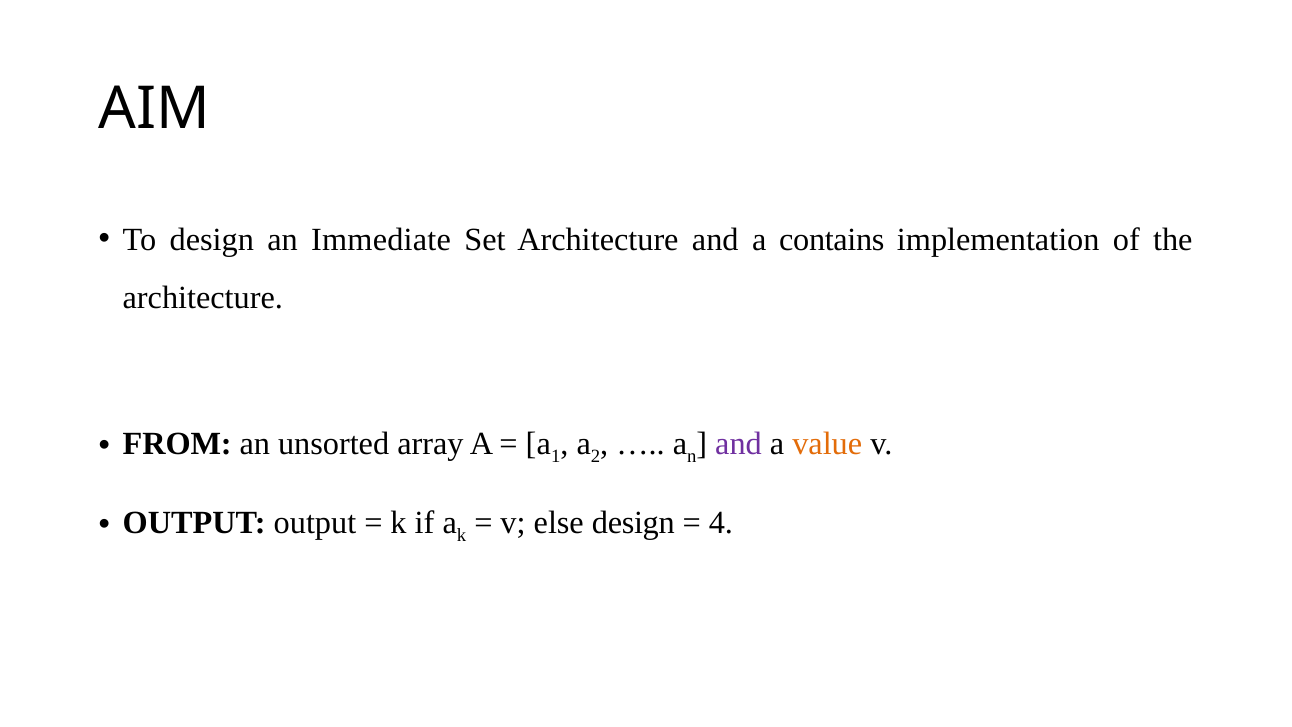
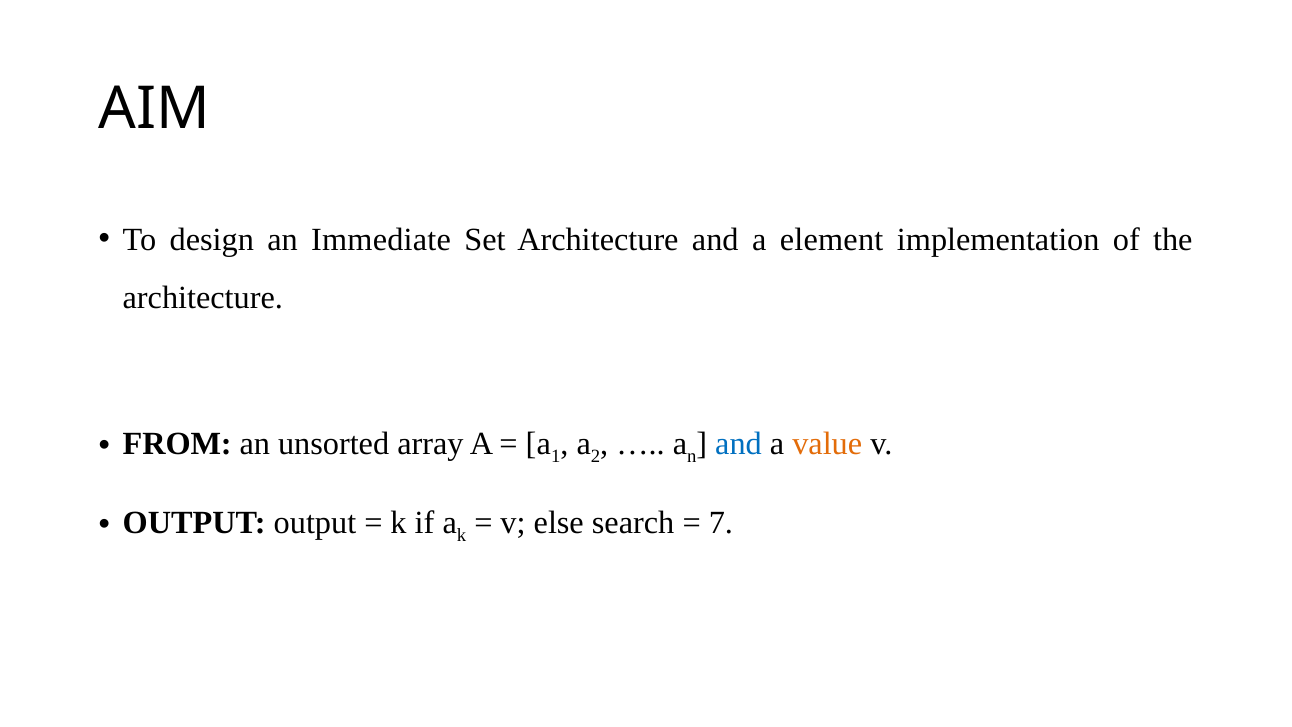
contains: contains -> element
and at (739, 443) colour: purple -> blue
else design: design -> search
4: 4 -> 7
